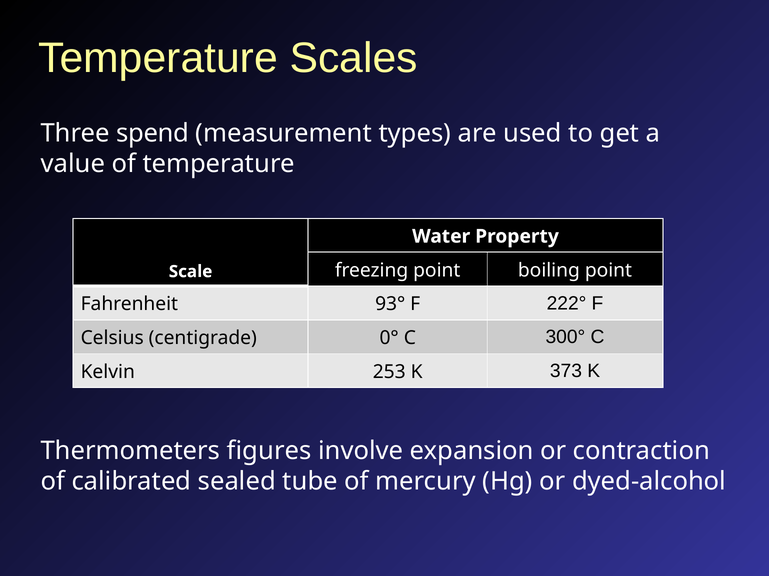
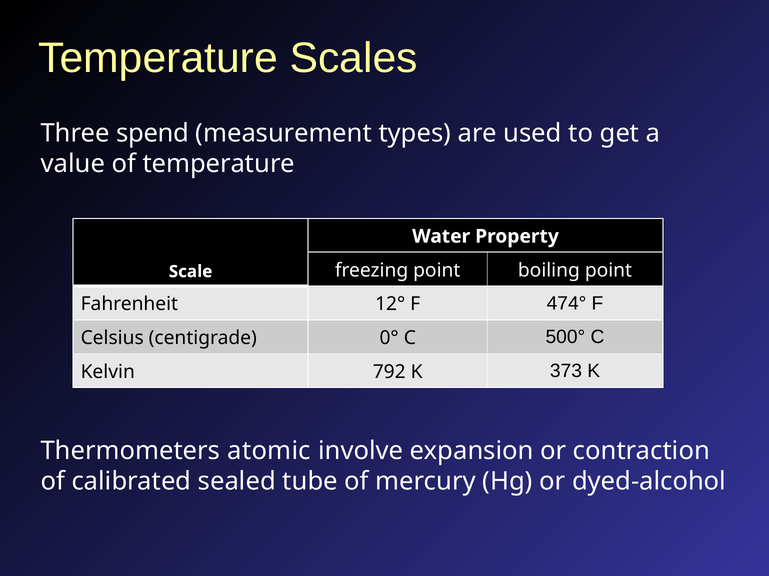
93°: 93° -> 12°
222°: 222° -> 474°
300°: 300° -> 500°
253: 253 -> 792
figures: figures -> atomic
